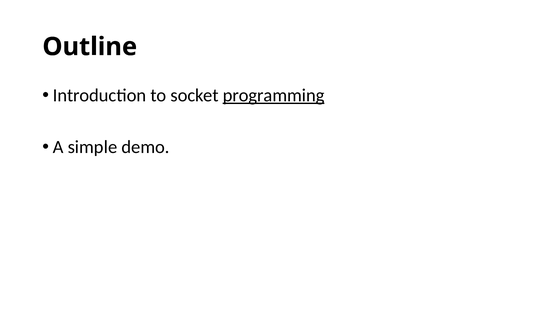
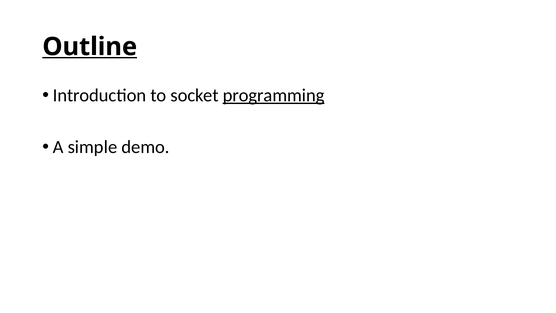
Outline underline: none -> present
